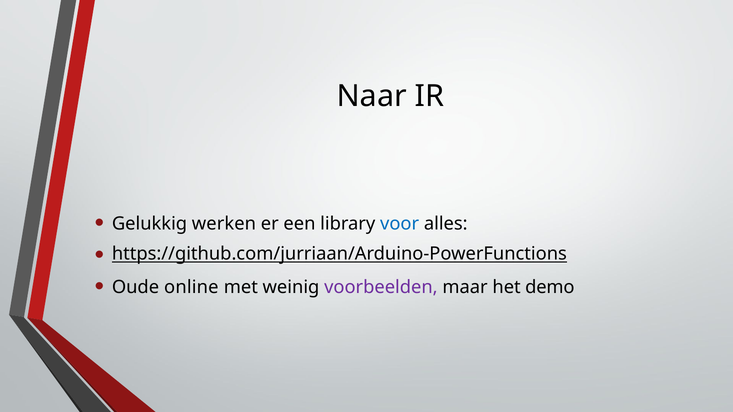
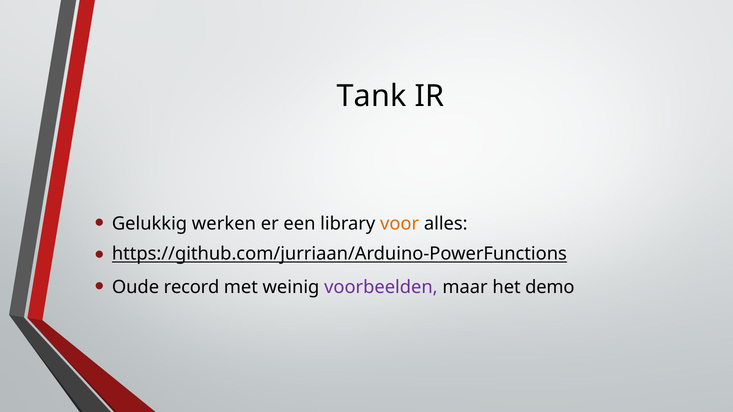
Naar: Naar -> Tank
voor colour: blue -> orange
online: online -> record
